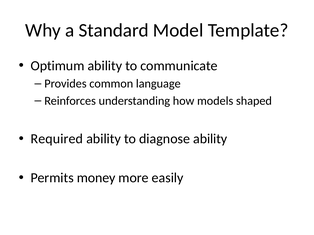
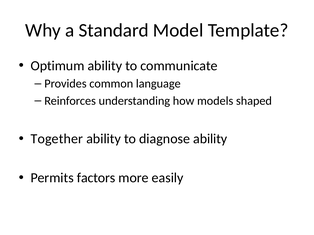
Required: Required -> Together
money: money -> factors
